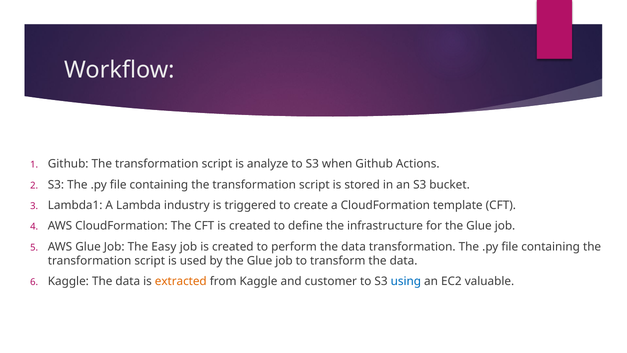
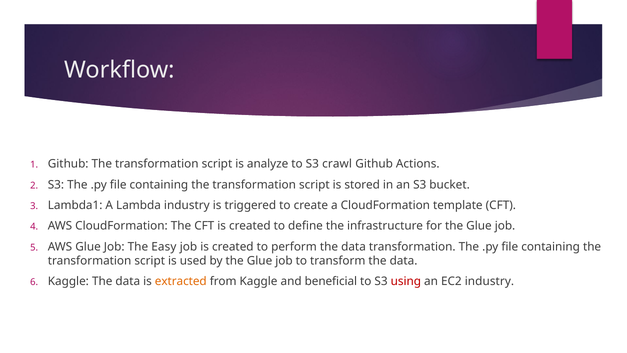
when: when -> crawl
customer: customer -> beneficial
using colour: blue -> red
EC2 valuable: valuable -> industry
